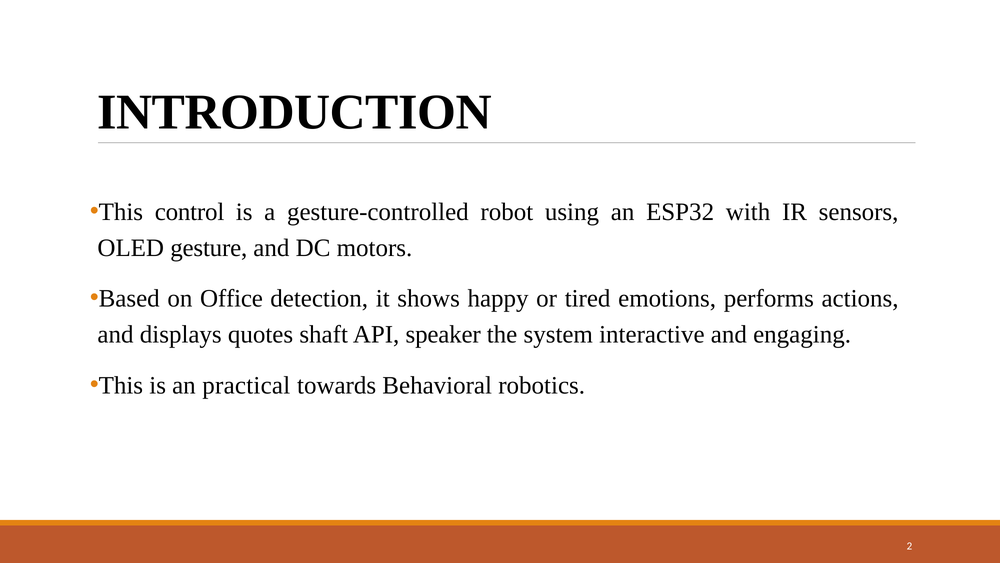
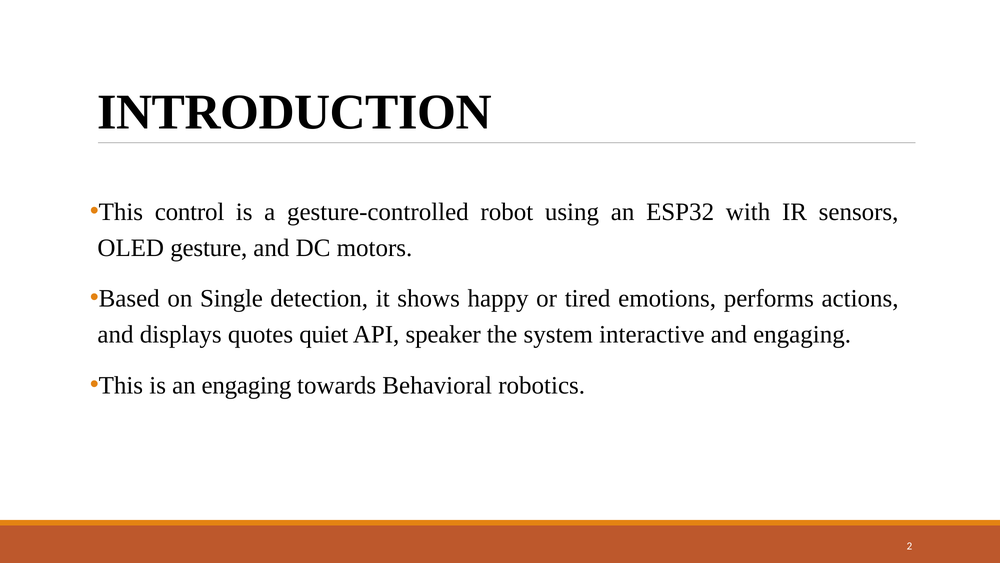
Office: Office -> Single
shaft: shaft -> quiet
an practical: practical -> engaging
